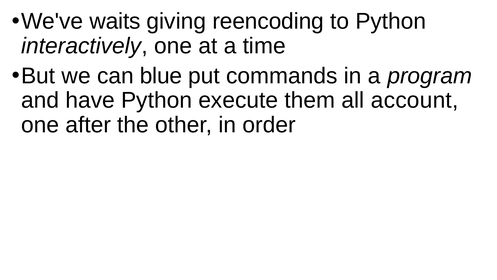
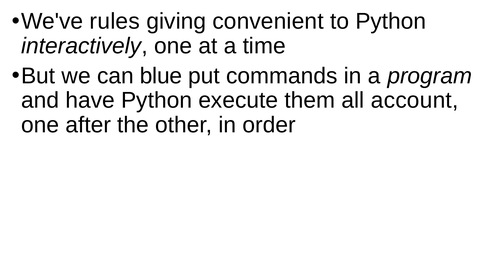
waits: waits -> rules
reencoding: reencoding -> convenient
